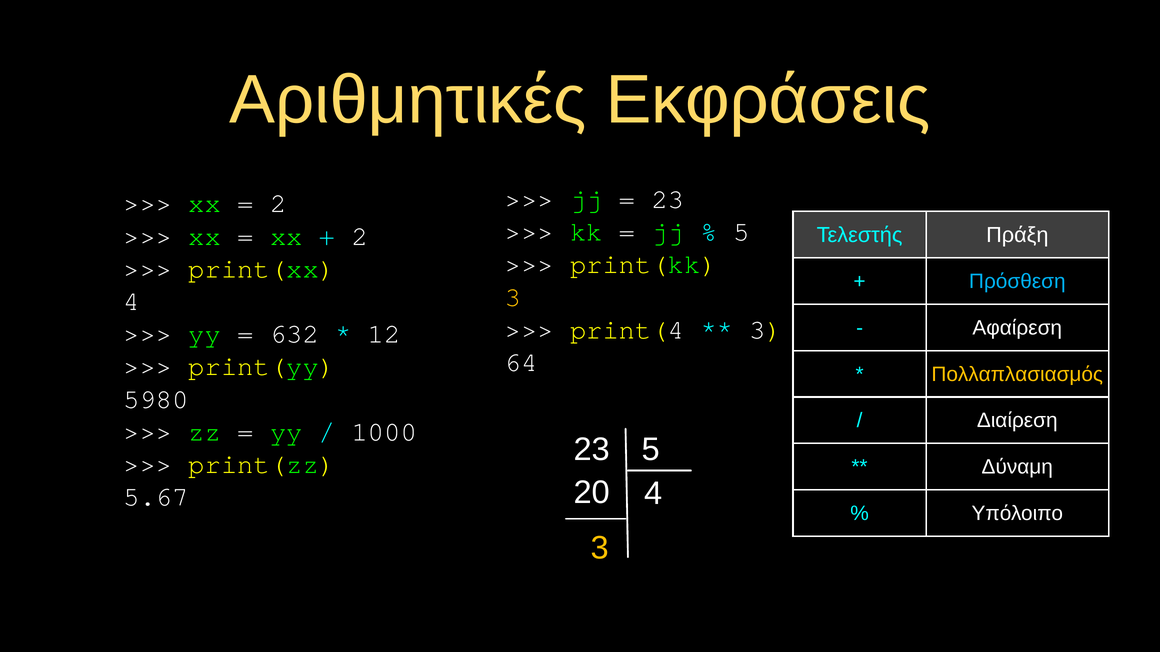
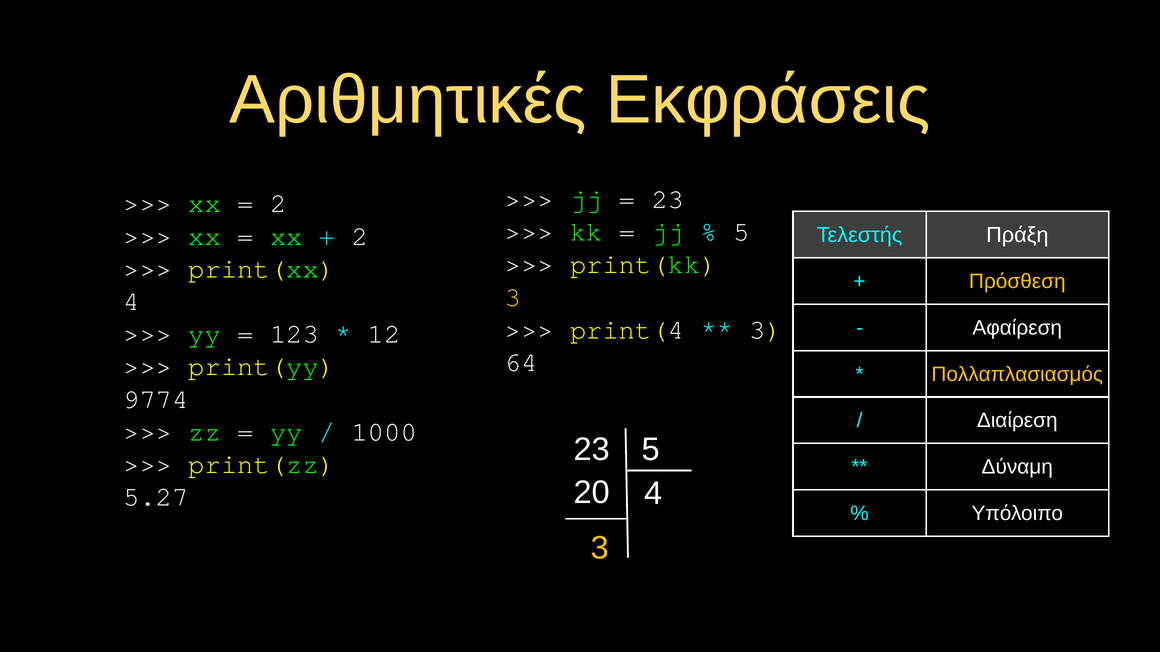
Πρόσθεση colour: light blue -> yellow
632: 632 -> 123
5980: 5980 -> 9774
5.67: 5.67 -> 5.27
